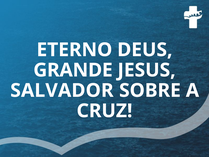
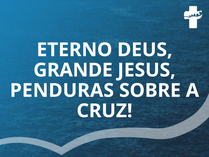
SALVADOR: SALVADOR -> PENDURAS
